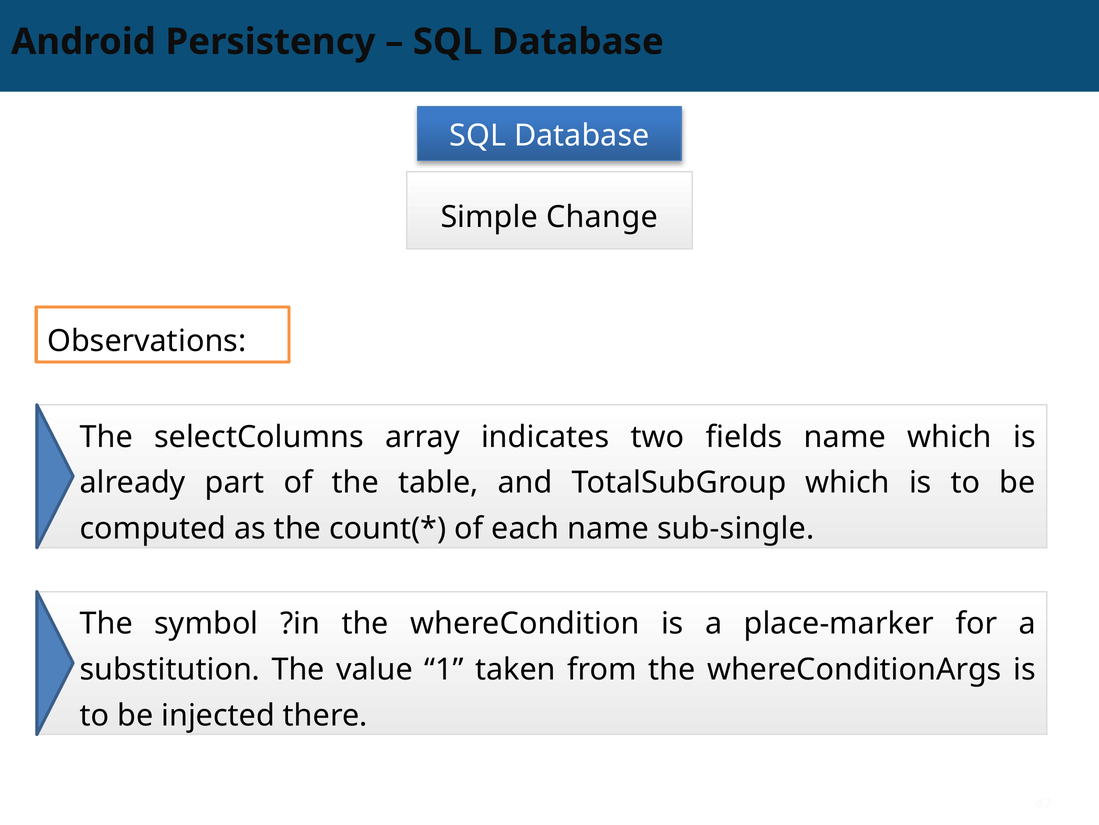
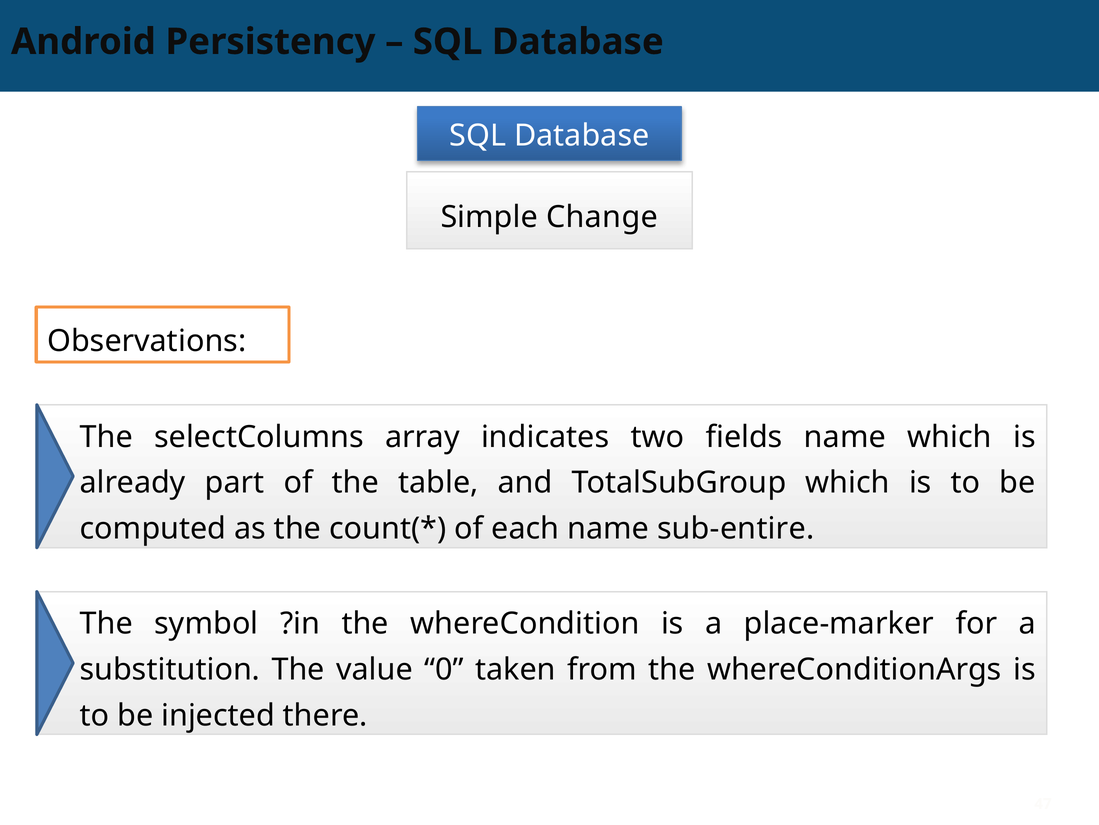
sub-single: sub-single -> sub-entire
1: 1 -> 0
